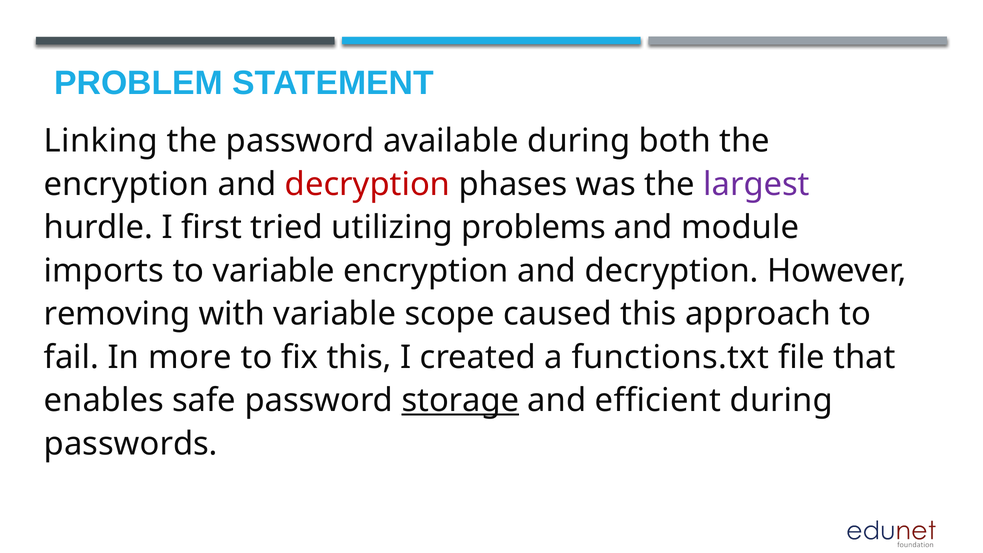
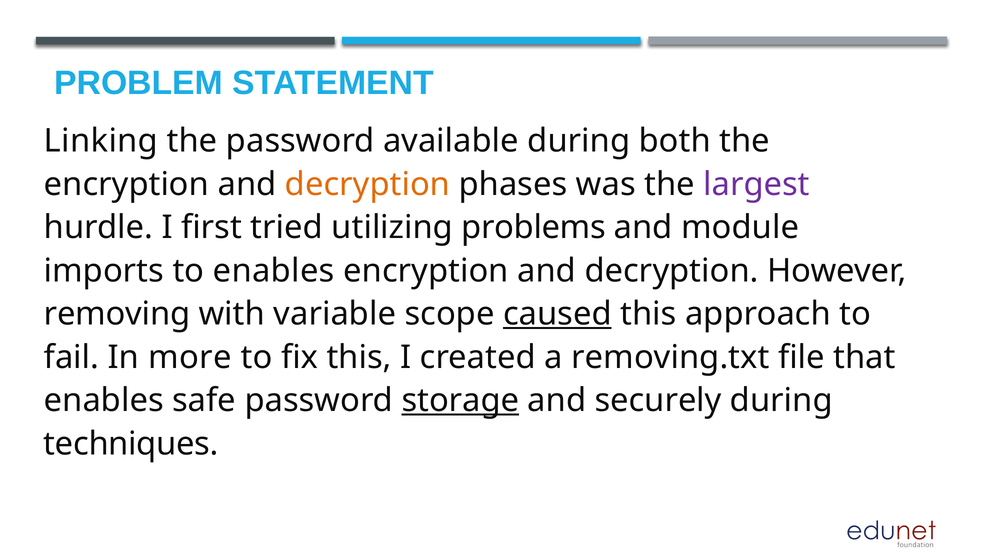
decryption at (368, 184) colour: red -> orange
to variable: variable -> enables
caused underline: none -> present
functions.txt: functions.txt -> removing.txt
efficient: efficient -> securely
passwords: passwords -> techniques
